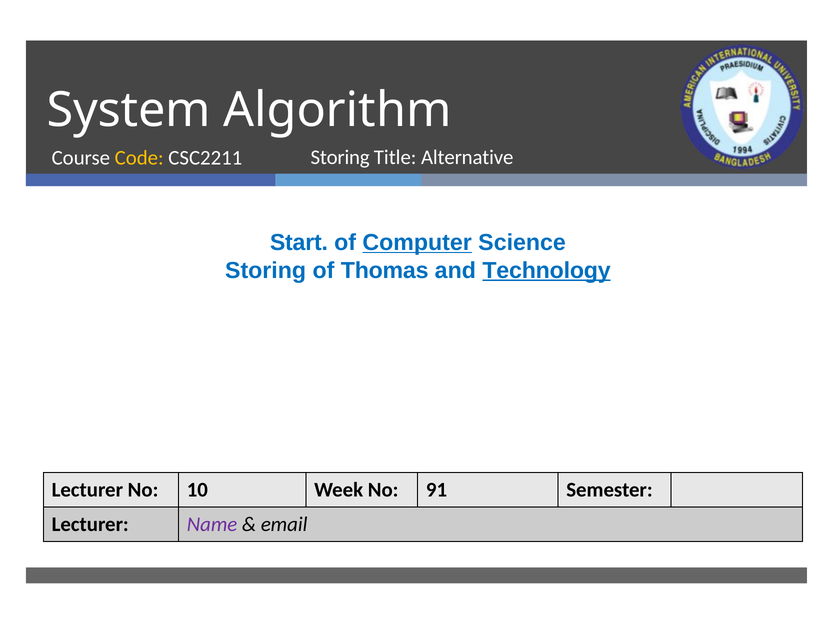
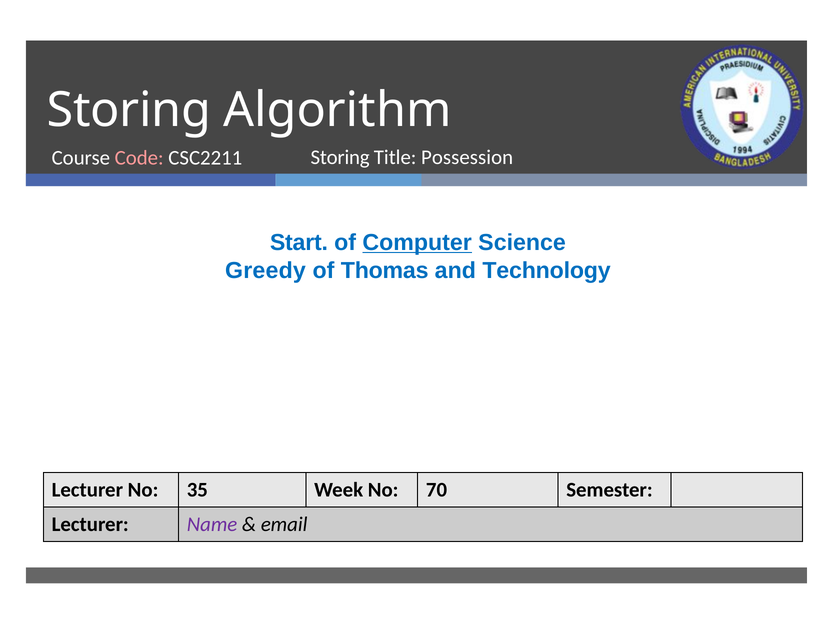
System at (129, 110): System -> Storing
Alternative: Alternative -> Possession
Code colour: yellow -> pink
Storing at (266, 270): Storing -> Greedy
Technology underline: present -> none
10: 10 -> 35
91: 91 -> 70
